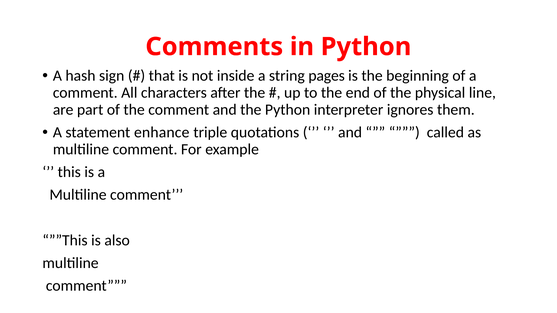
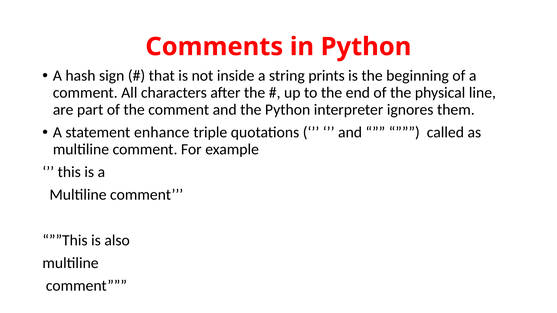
pages: pages -> prints
